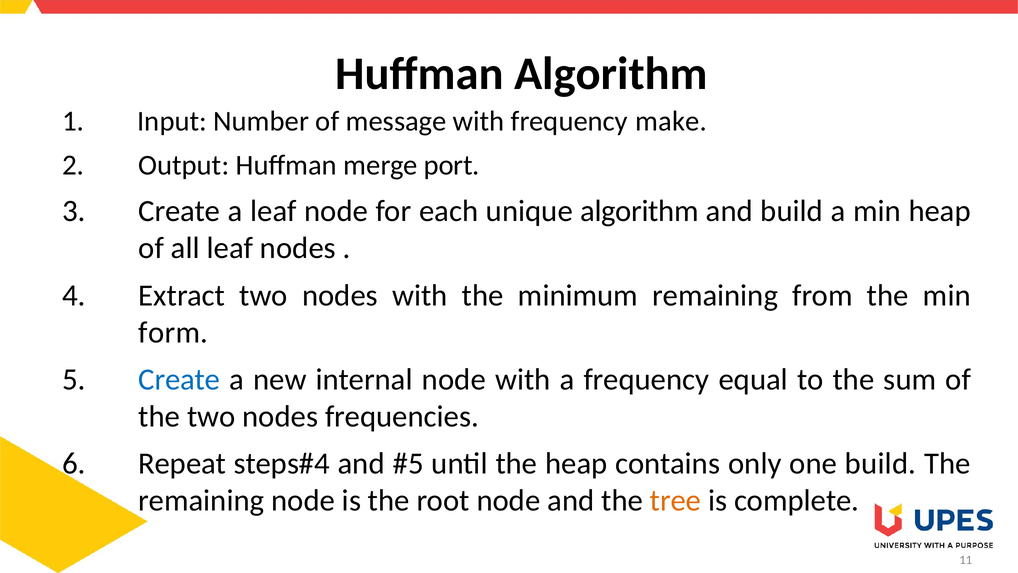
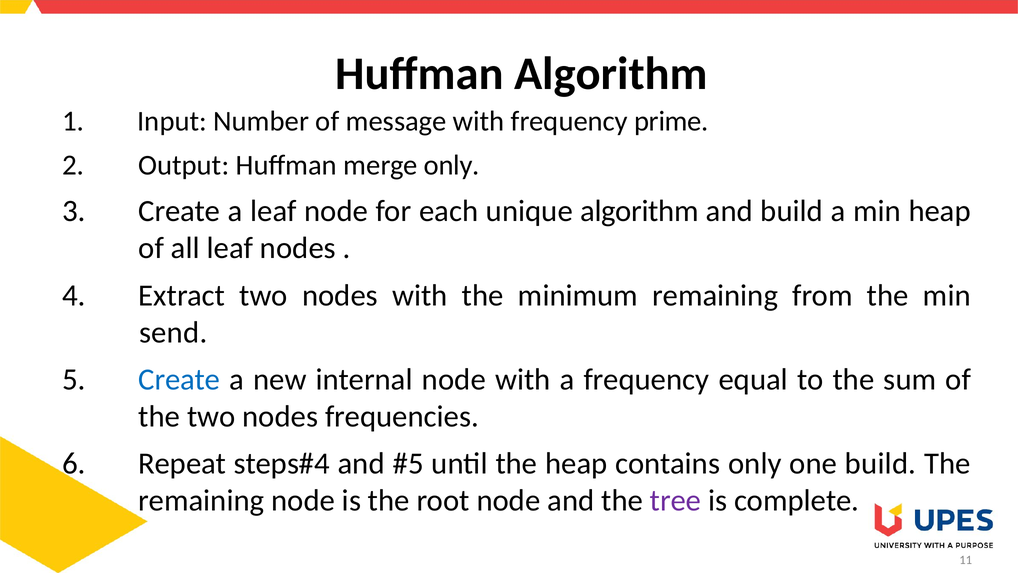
make: make -> prime
merge port: port -> only
form: form -> send
tree colour: orange -> purple
